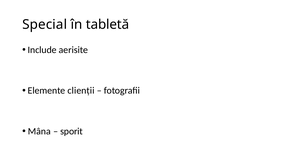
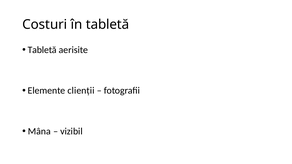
Special: Special -> Costuri
Include at (42, 50): Include -> Tabletă
sporit: sporit -> vizibil
